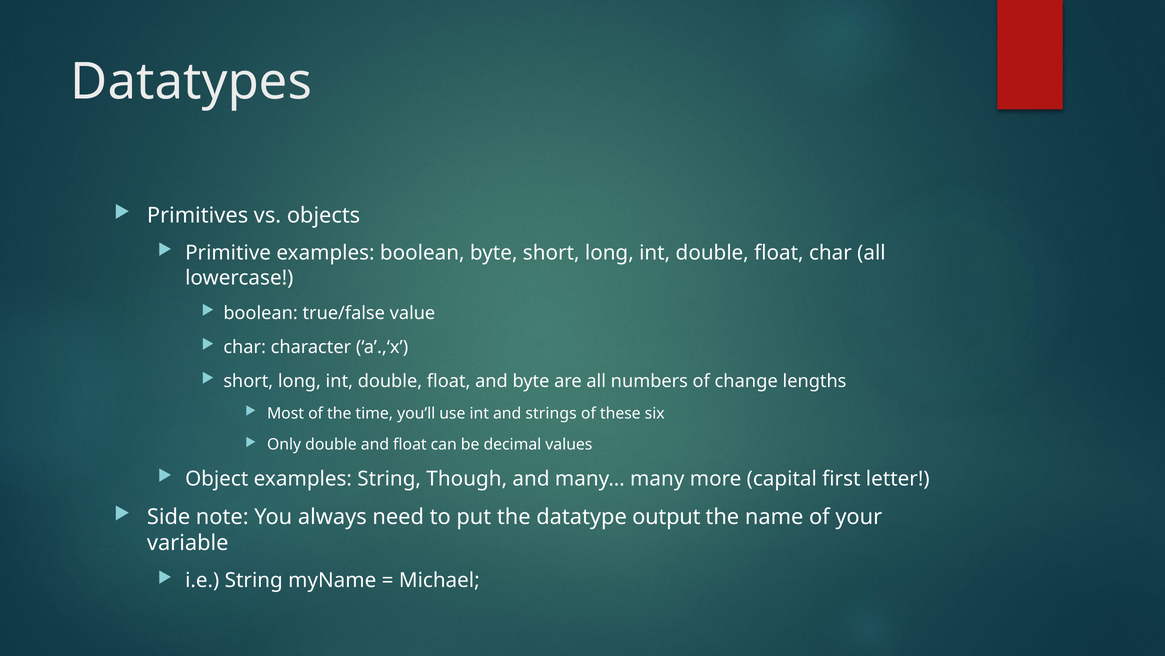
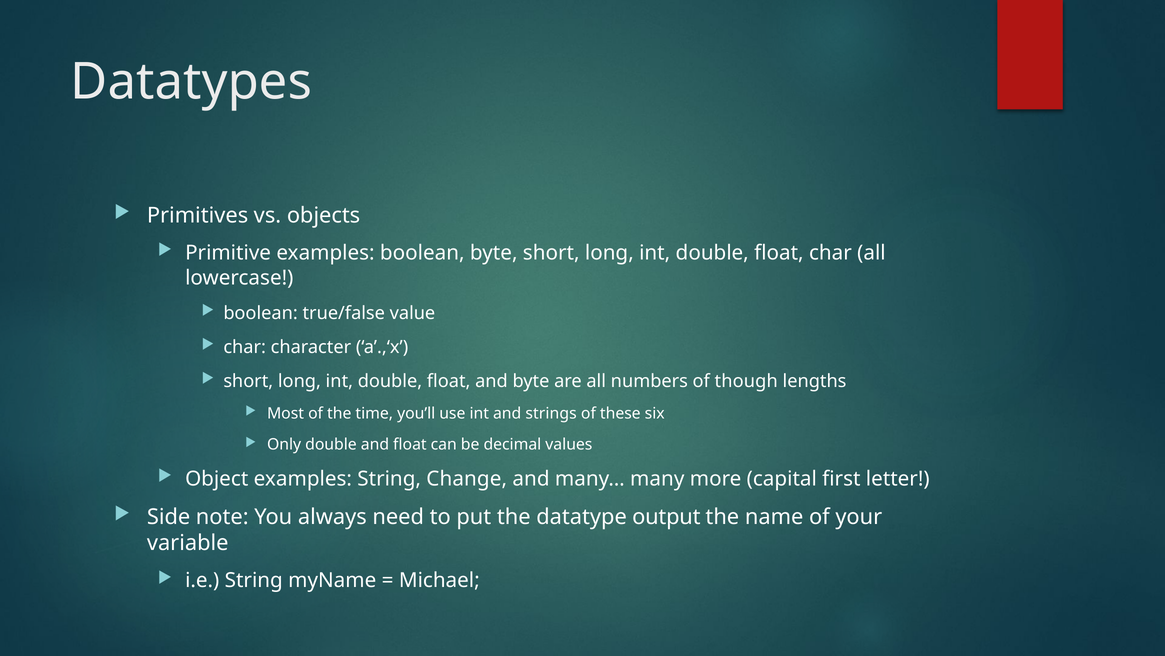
change: change -> though
Though: Though -> Change
